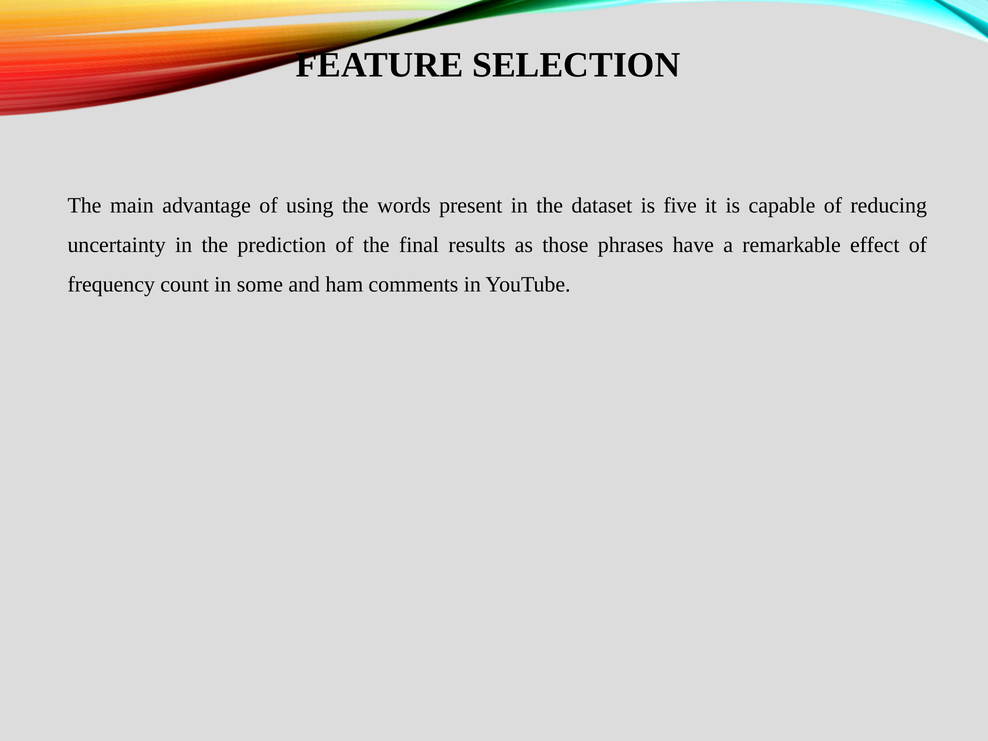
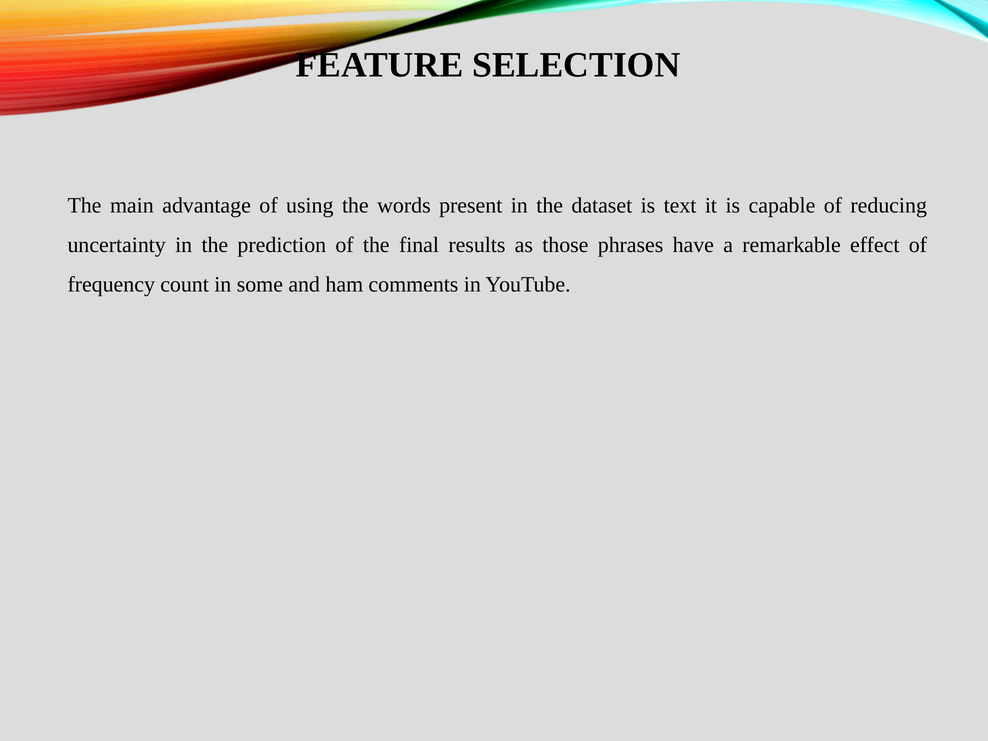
five: five -> text
